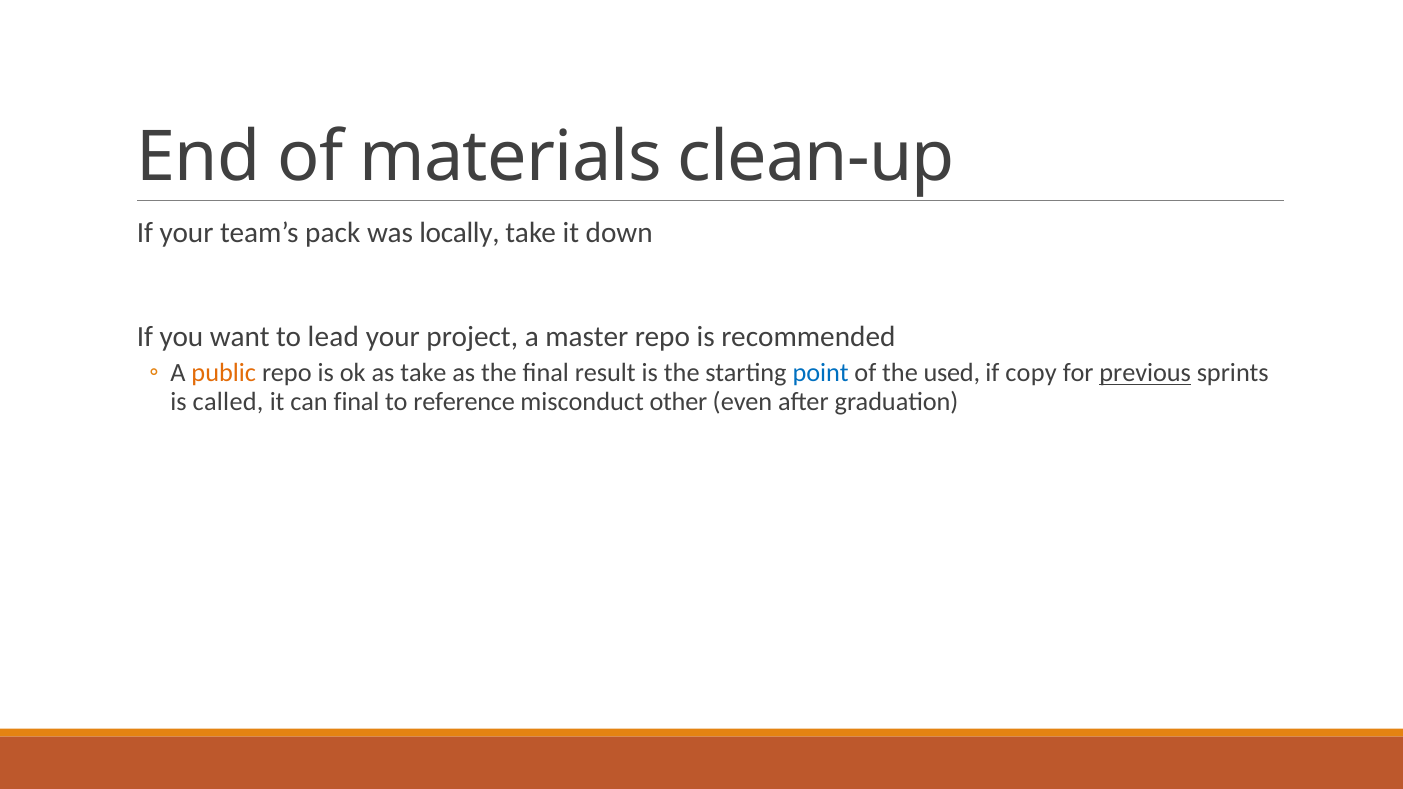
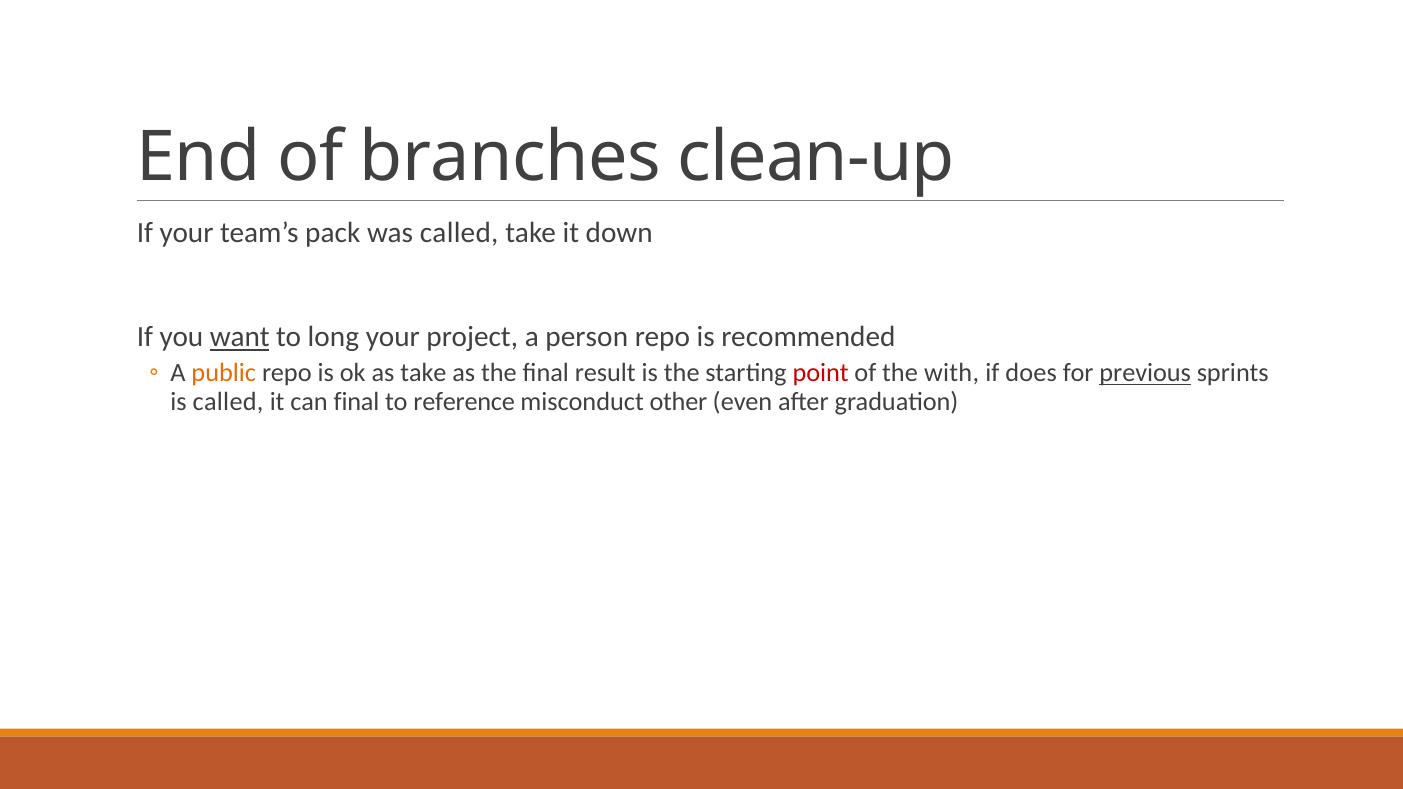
materials: materials -> branches
was locally: locally -> called
want underline: none -> present
lead: lead -> long
master: master -> person
point colour: blue -> red
used: used -> with
copy: copy -> does
